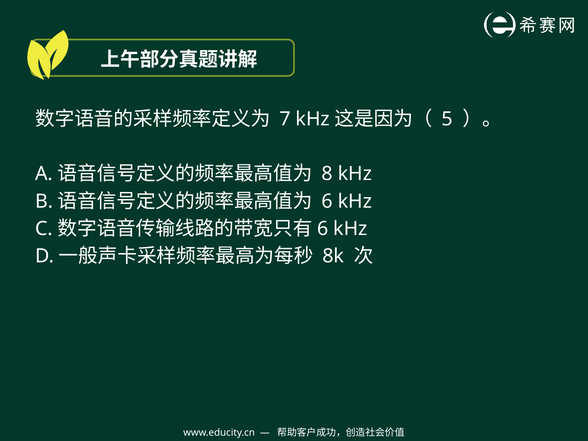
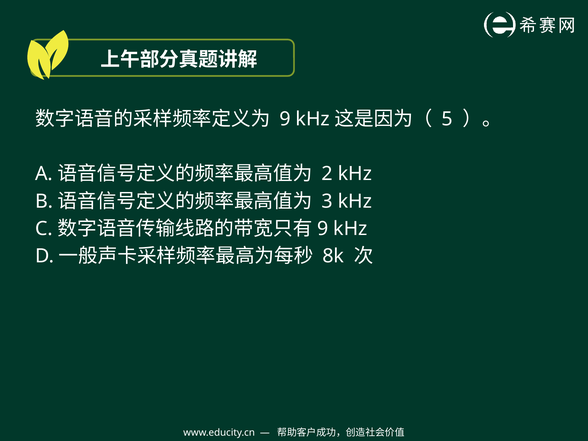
7 at (285, 119): 7 -> 9
8: 8 -> 2
6 at (327, 201): 6 -> 3
6 at (323, 229): 6 -> 9
